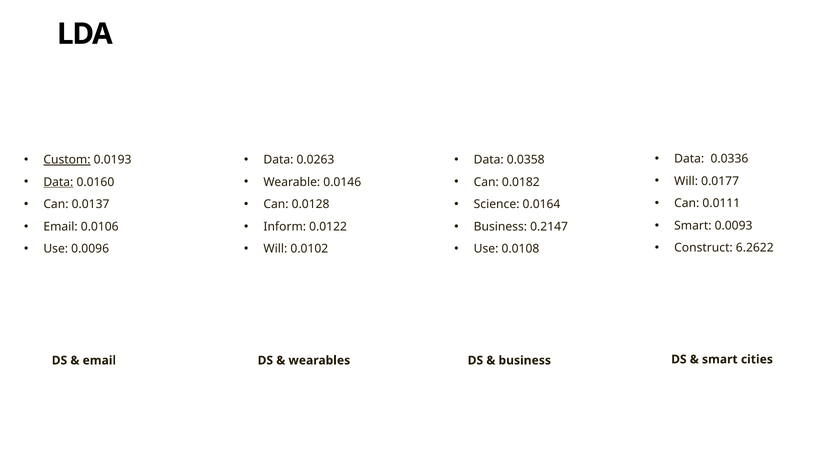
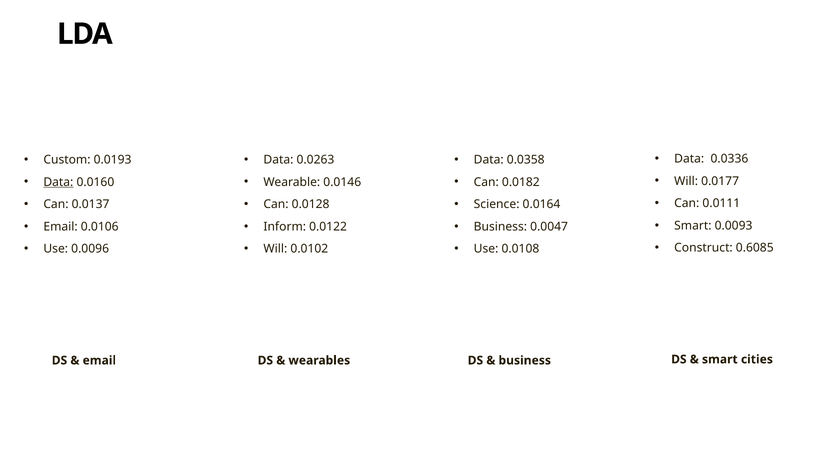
Custom underline: present -> none
0.2147: 0.2147 -> 0.0047
6.2622: 6.2622 -> 0.6085
